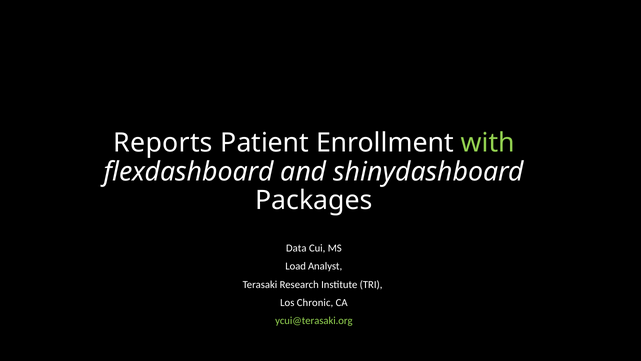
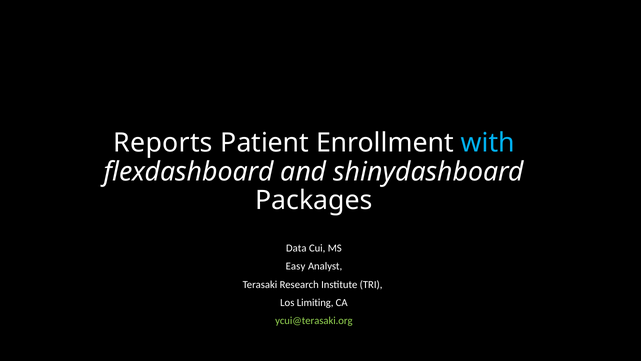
with colour: light green -> light blue
Load: Load -> Easy
Chronic: Chronic -> Limiting
